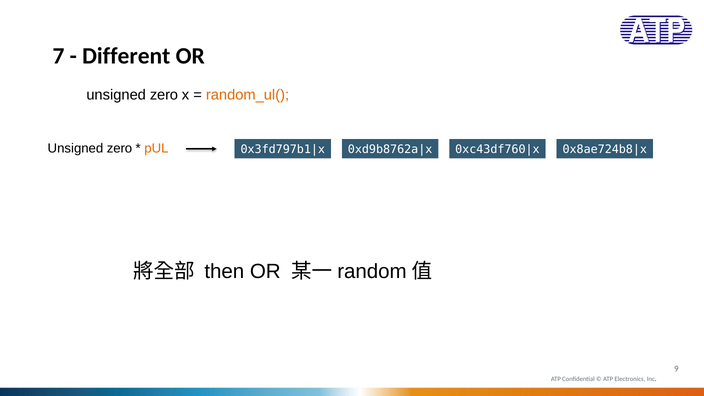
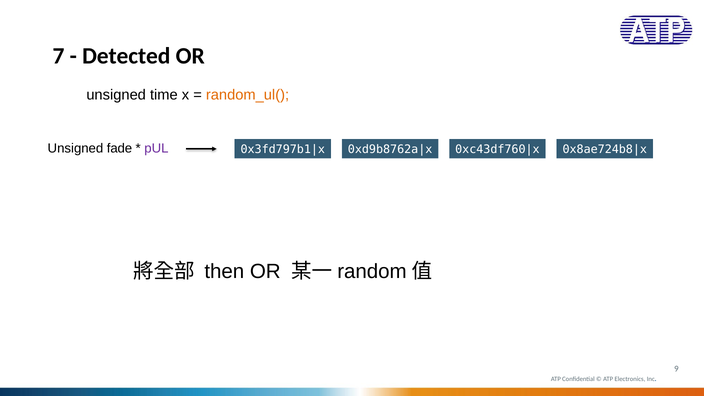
Different: Different -> Detected
zero at (164, 95): zero -> time
zero at (120, 148): zero -> fade
pUL colour: orange -> purple
